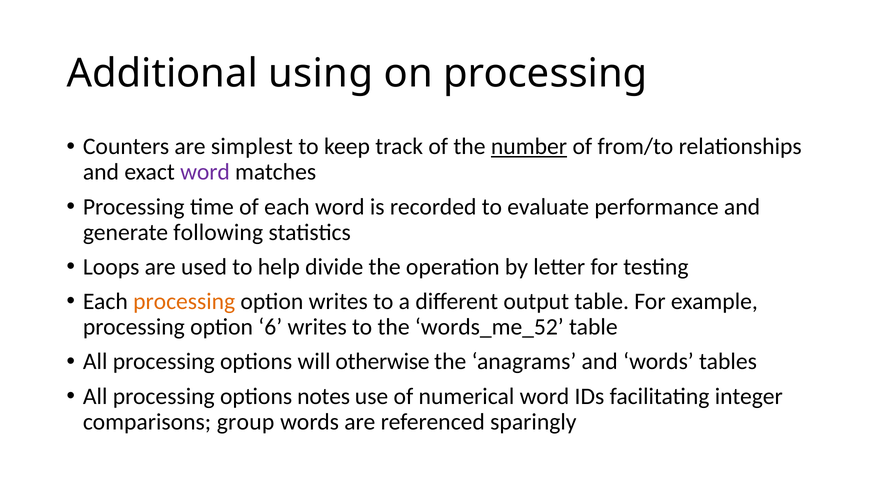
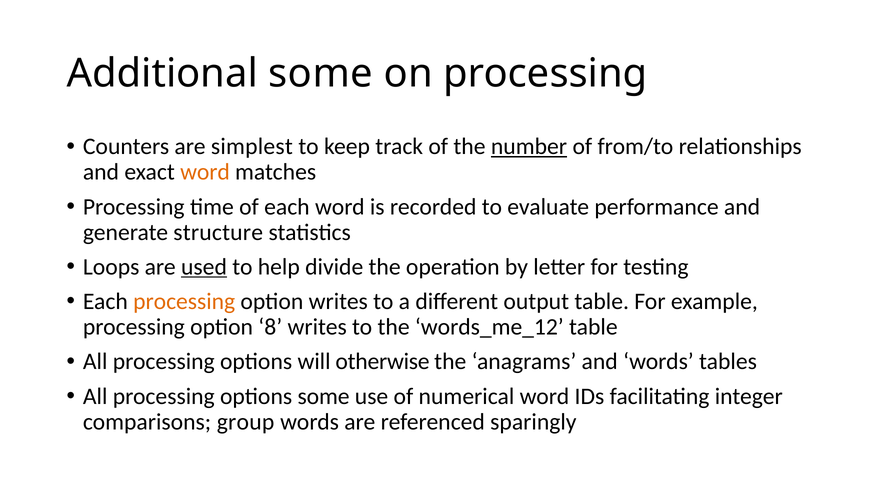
Additional using: using -> some
word at (205, 172) colour: purple -> orange
following: following -> structure
used underline: none -> present
6: 6 -> 8
words_me_52: words_me_52 -> words_me_12
options notes: notes -> some
